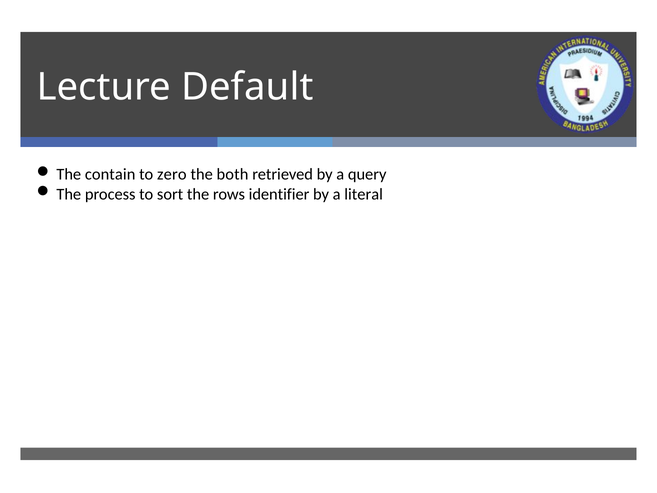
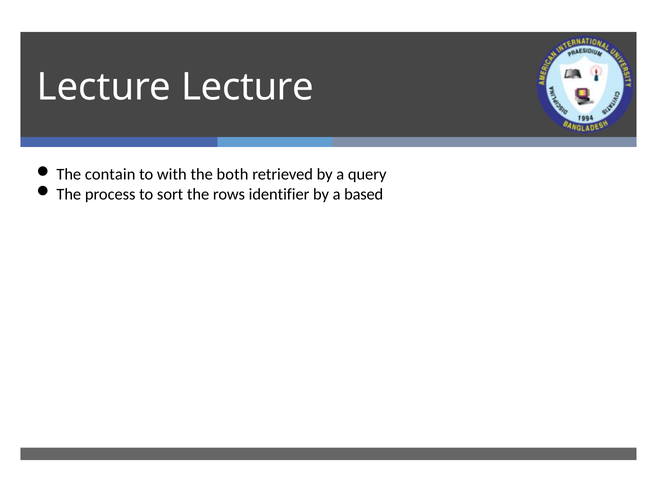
Lecture Default: Default -> Lecture
zero: zero -> with
literal: literal -> based
